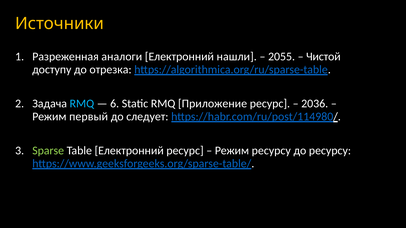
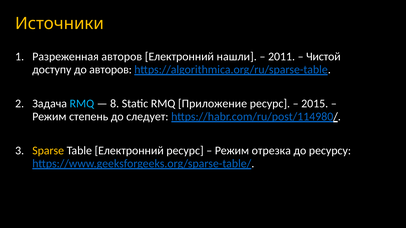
Разреженная аналоги: аналоги -> авторов
2055: 2055 -> 2011
до отрезка: отрезка -> авторов
6: 6 -> 8
2036: 2036 -> 2015
первый: первый -> степень
Sparse colour: light green -> yellow
Режим ресурсу: ресурсу -> отрезка
